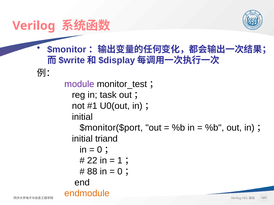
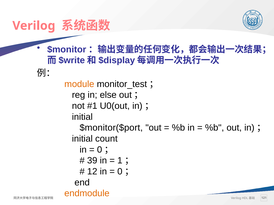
module colour: purple -> orange
task: task -> else
triand: triand -> count
22: 22 -> 39
88: 88 -> 12
